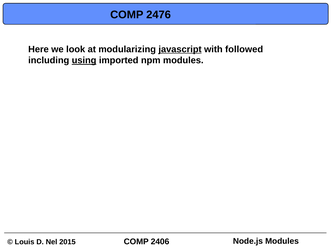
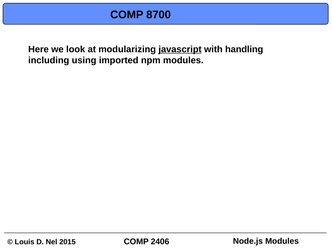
2476: 2476 -> 8700
followed: followed -> handling
using underline: present -> none
